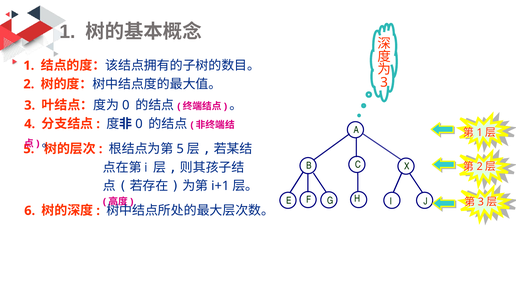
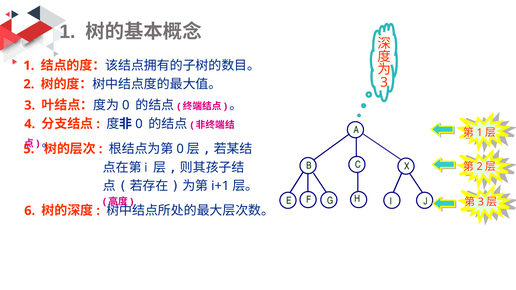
5 at (180, 149): 5 -> 0
